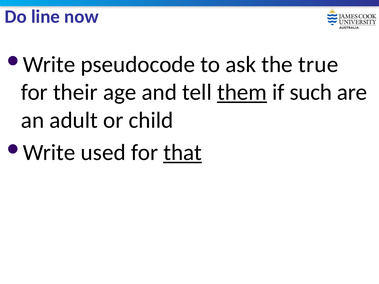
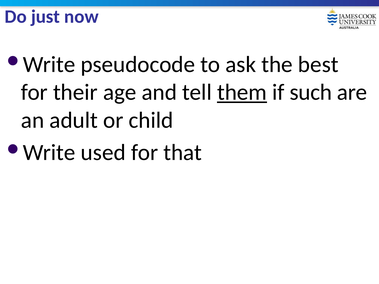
line: line -> just
true: true -> best
that underline: present -> none
